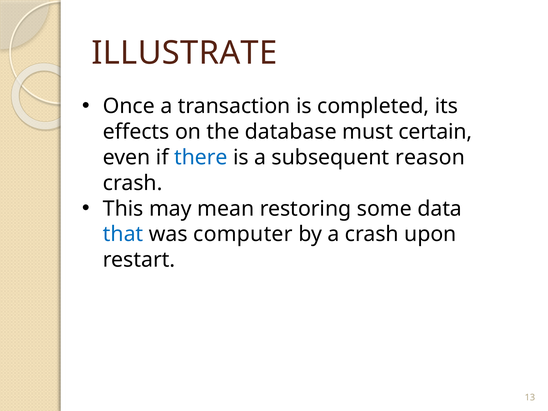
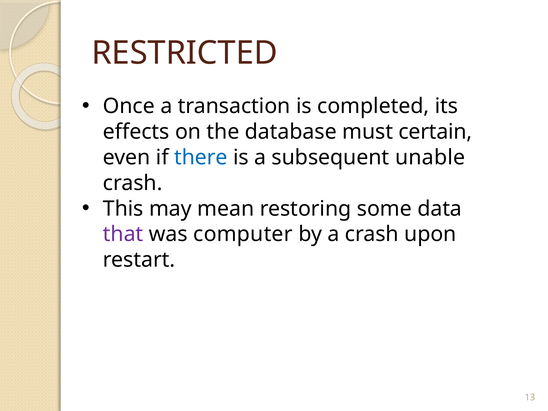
ILLUSTRATE: ILLUSTRATE -> RESTRICTED
reason: reason -> unable
that colour: blue -> purple
